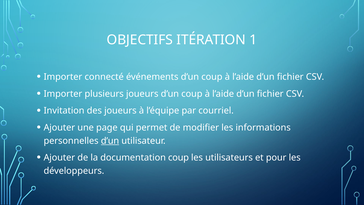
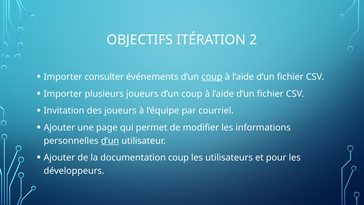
1: 1 -> 2
connecté: connecté -> consulter
coup at (212, 77) underline: none -> present
